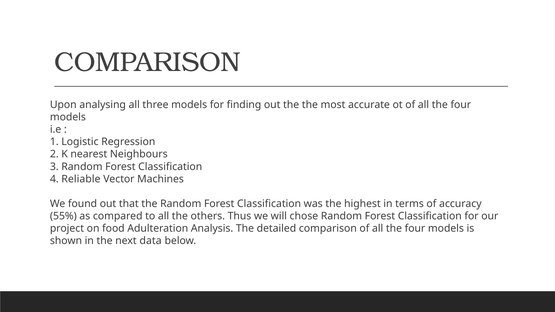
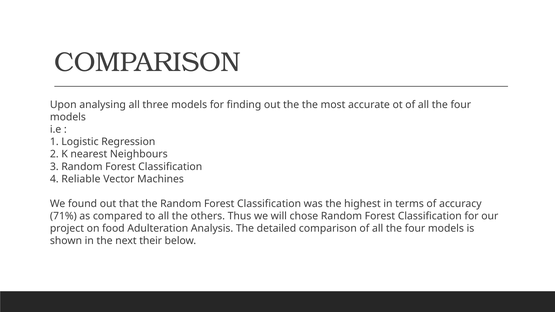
55%: 55% -> 71%
data: data -> their
